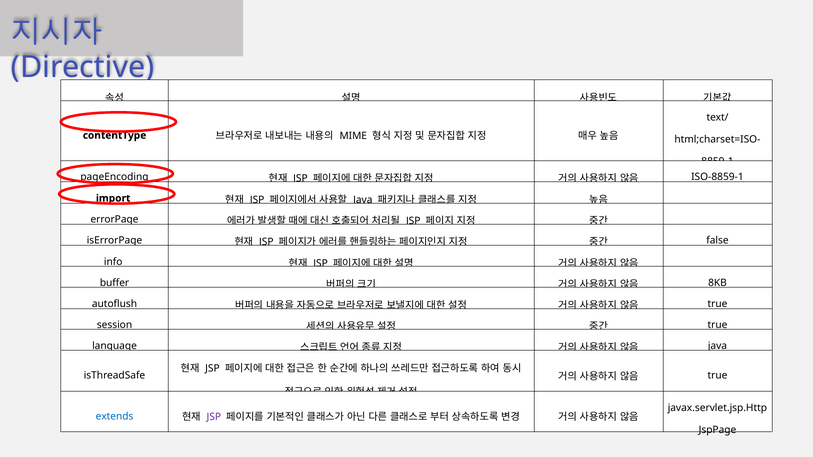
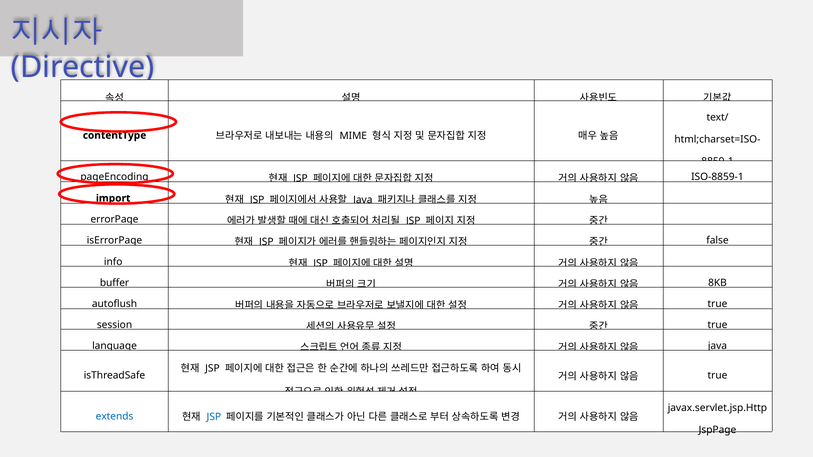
JSP at (214, 417) colour: purple -> blue
